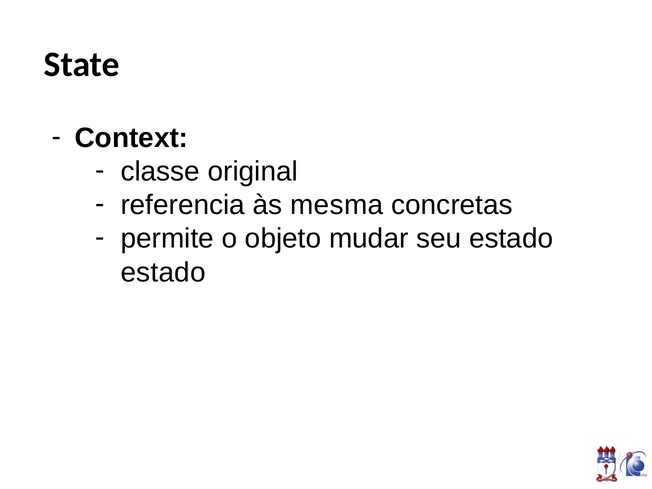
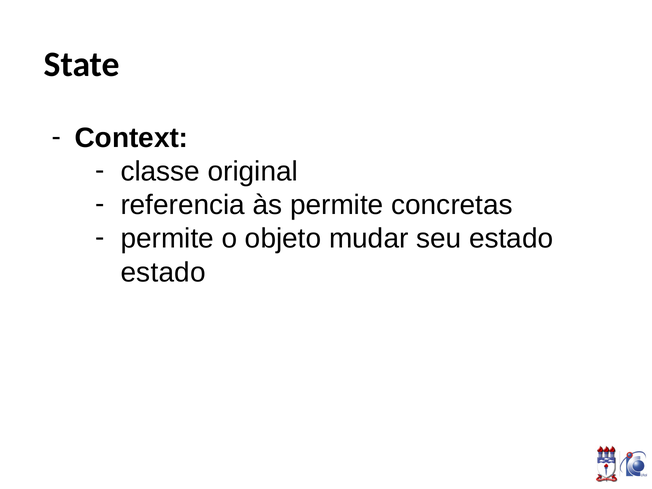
às mesma: mesma -> permite
